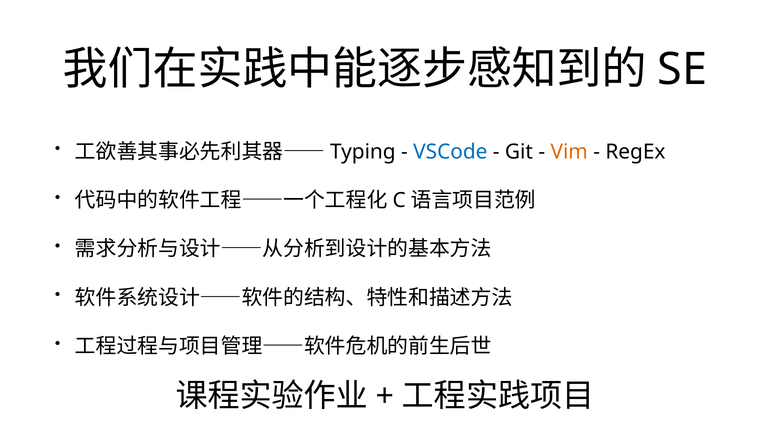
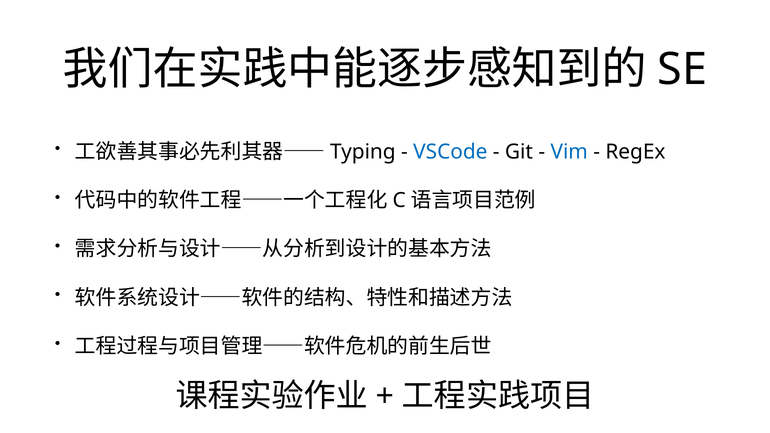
Vim colour: orange -> blue
